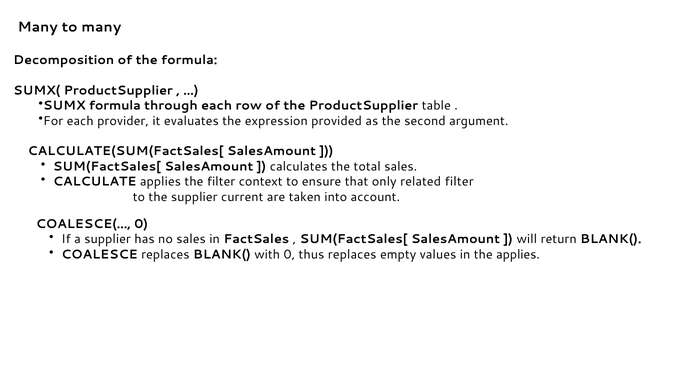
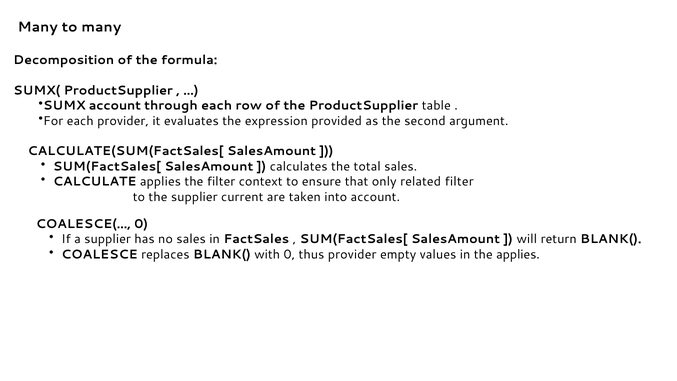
SUMX formula: formula -> account
thus replaces: replaces -> provider
